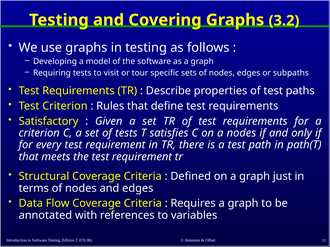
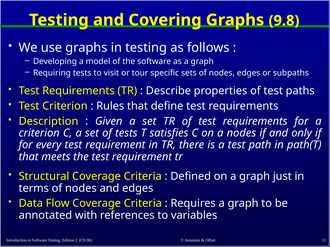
3.2: 3.2 -> 9.8
Satisfactory: Satisfactory -> Description
